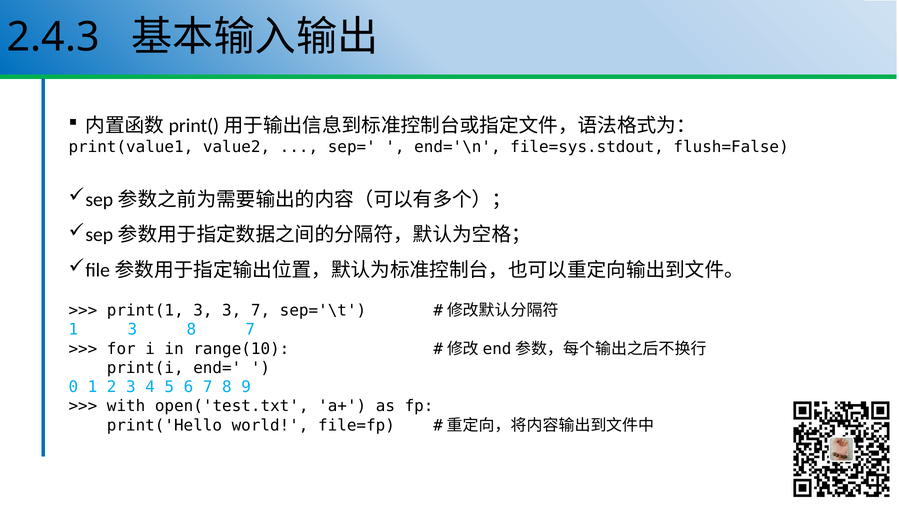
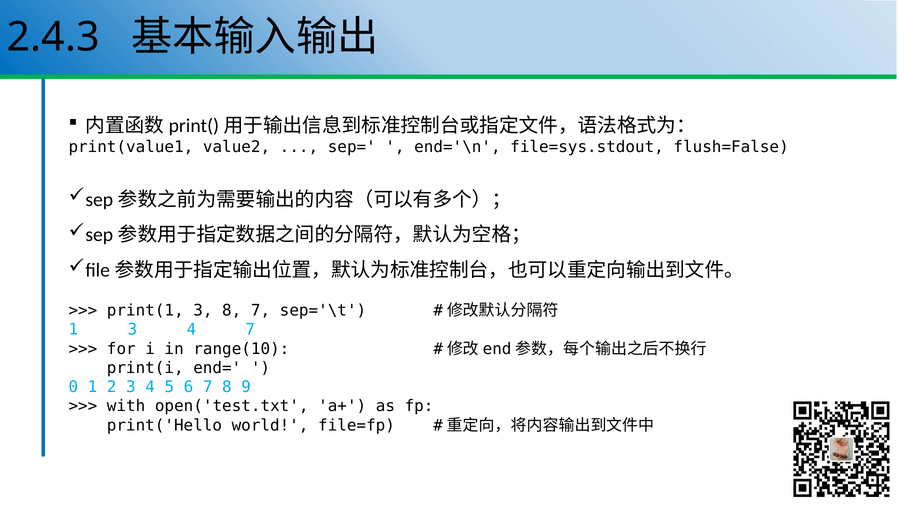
3 3: 3 -> 8
1 3 8: 8 -> 4
